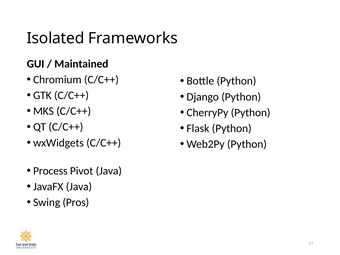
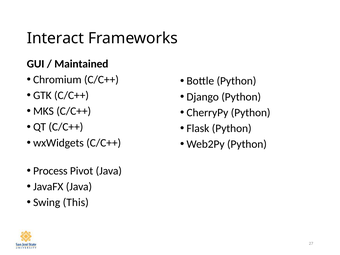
Isolated: Isolated -> Interact
Pros: Pros -> This
